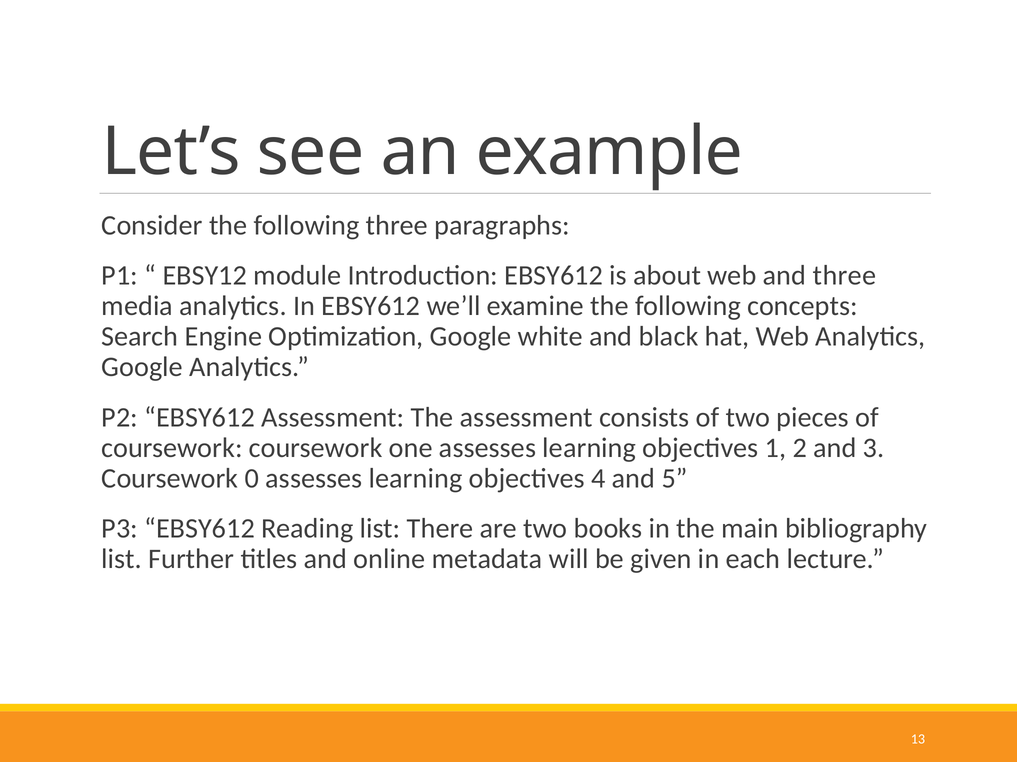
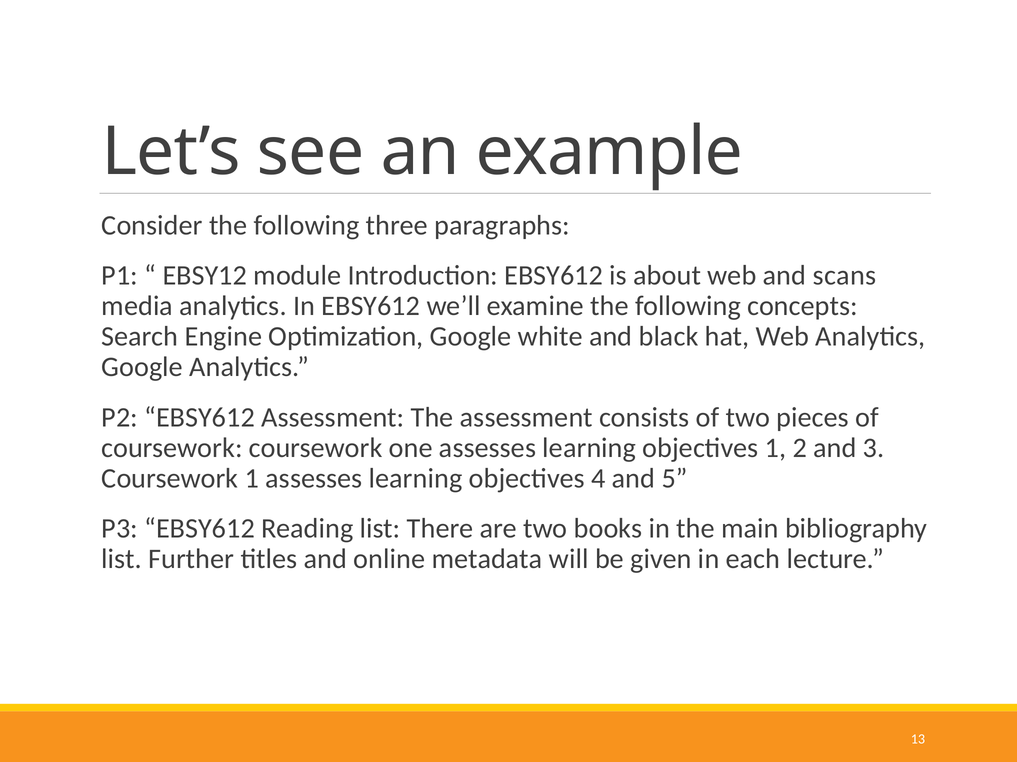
and three: three -> scans
Coursework 0: 0 -> 1
